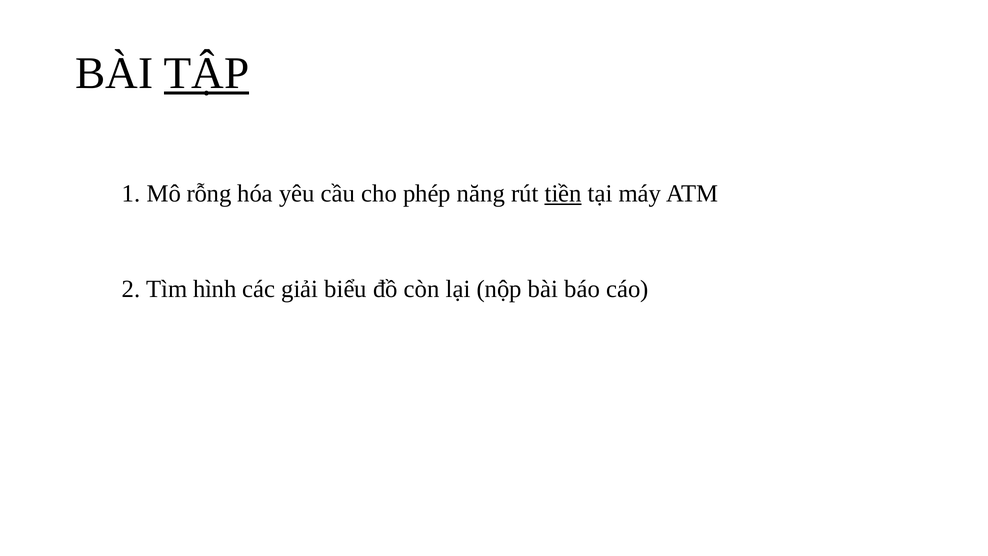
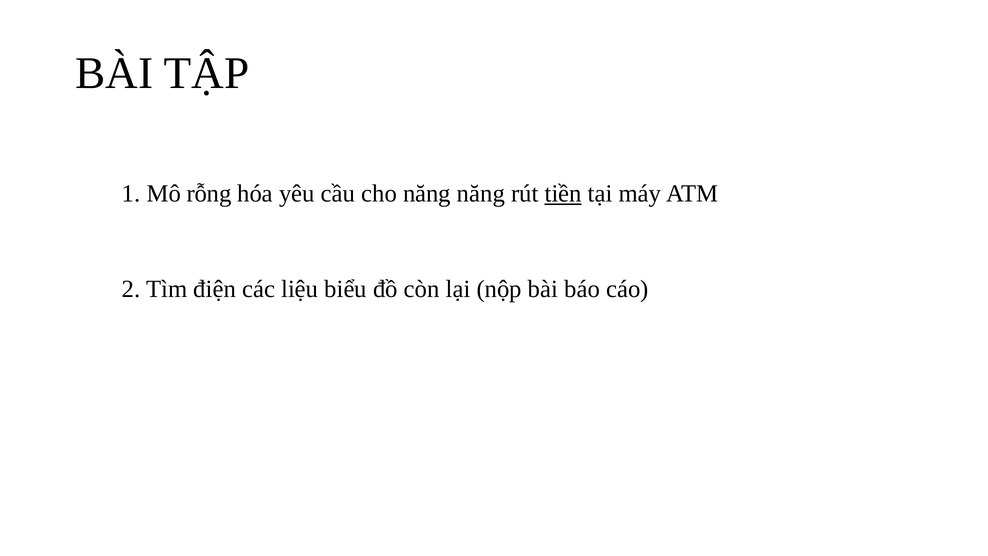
TẬP underline: present -> none
cho phép: phép -> năng
hình: hình -> điện
giải: giải -> liệu
